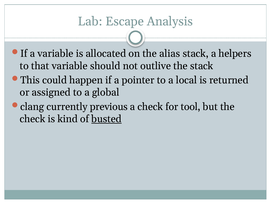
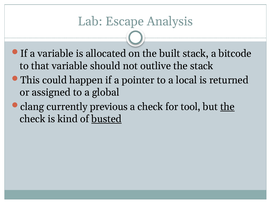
alias: alias -> built
helpers: helpers -> bitcode
the at (227, 106) underline: none -> present
